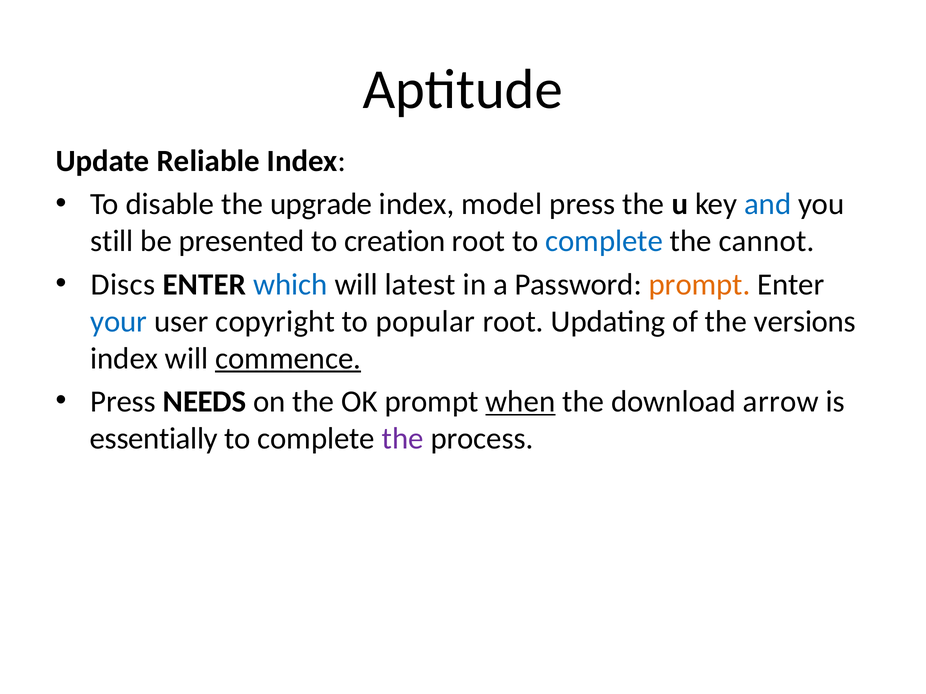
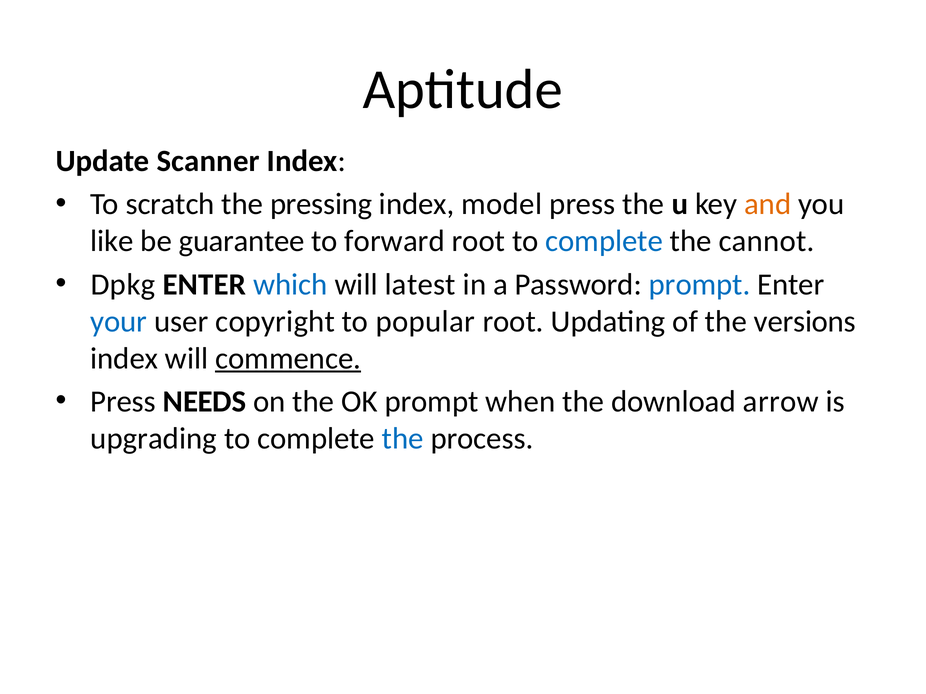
Reliable: Reliable -> Scanner
disable: disable -> scratch
upgrade: upgrade -> pressing
and colour: blue -> orange
still: still -> like
presented: presented -> guarantee
creation: creation -> forward
Discs: Discs -> Dpkg
prompt at (700, 285) colour: orange -> blue
when underline: present -> none
essentially: essentially -> upgrading
the at (403, 439) colour: purple -> blue
